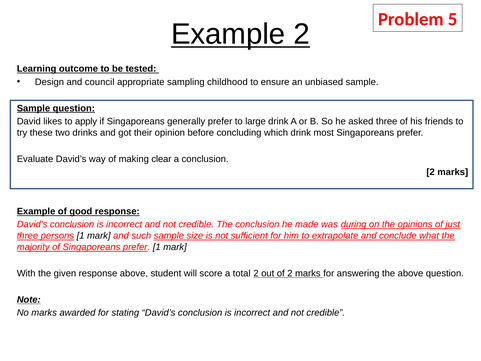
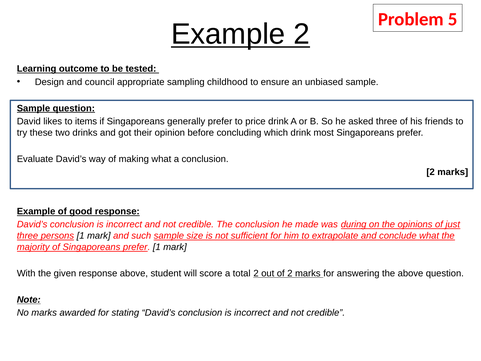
apply: apply -> items
large: large -> price
making clear: clear -> what
